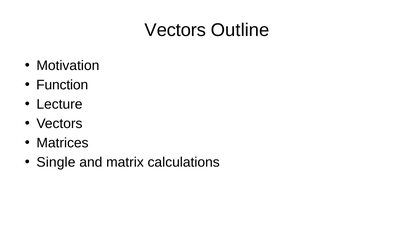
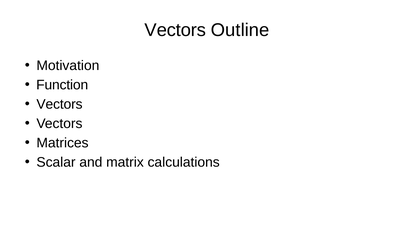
Lecture at (59, 104): Lecture -> Vectors
Single: Single -> Scalar
